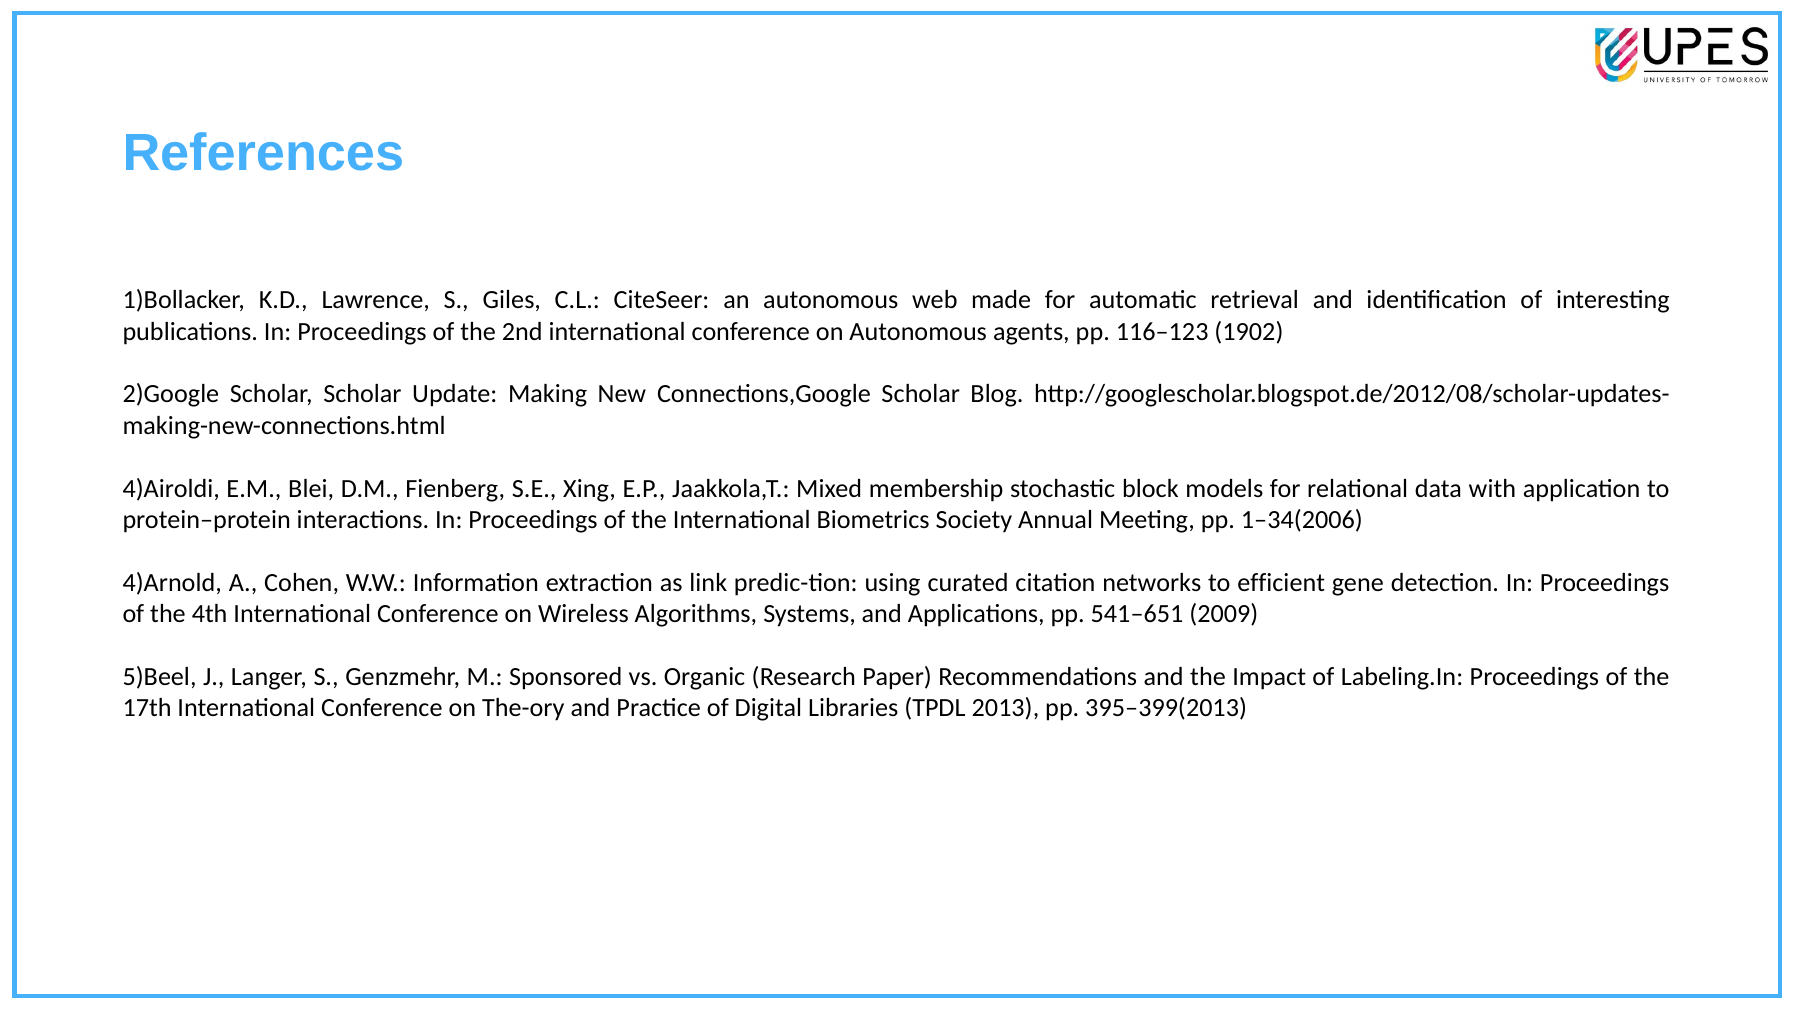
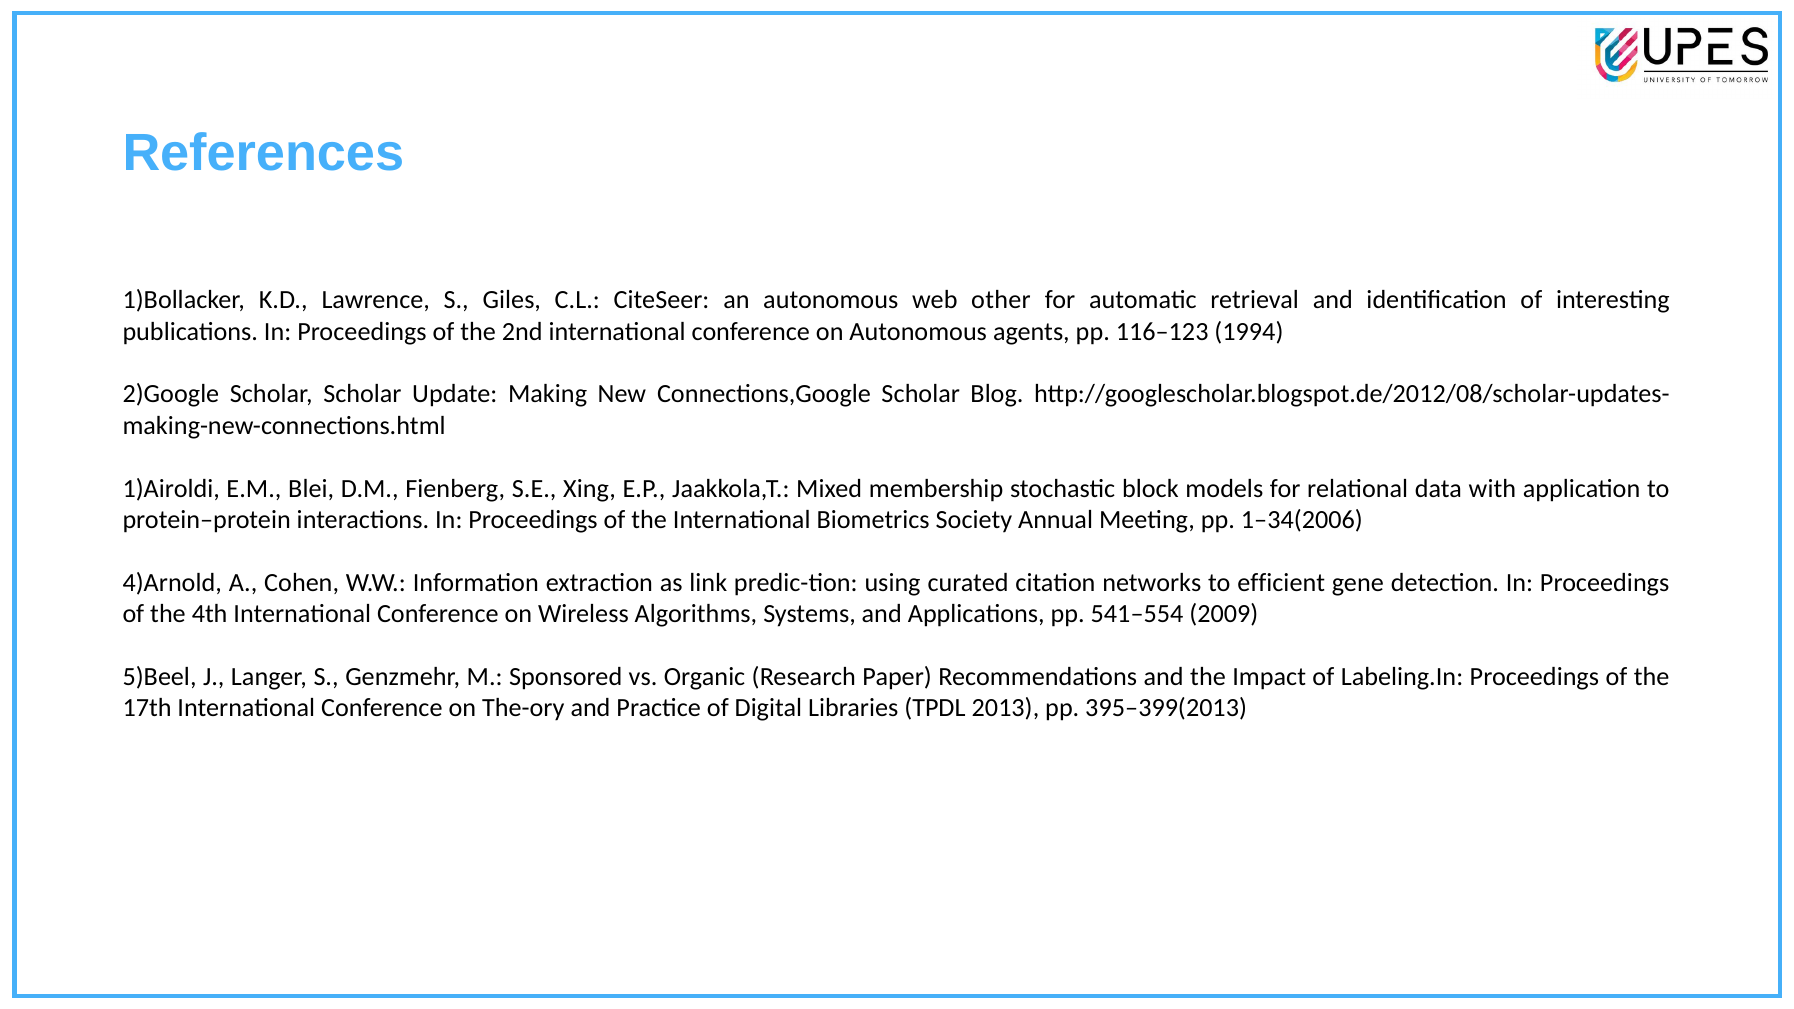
made: made -> other
1902: 1902 -> 1994
4)Airoldi: 4)Airoldi -> 1)Airoldi
541–651: 541–651 -> 541–554
